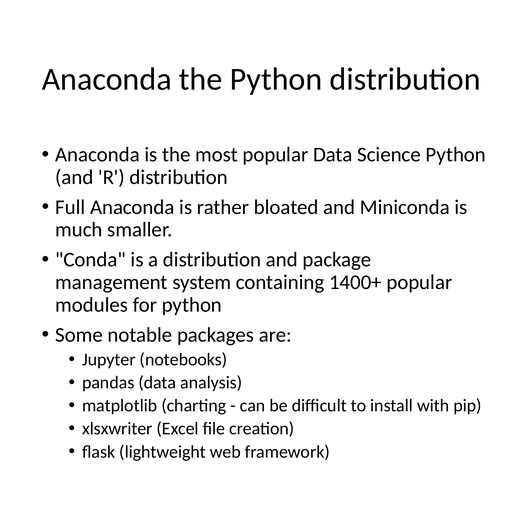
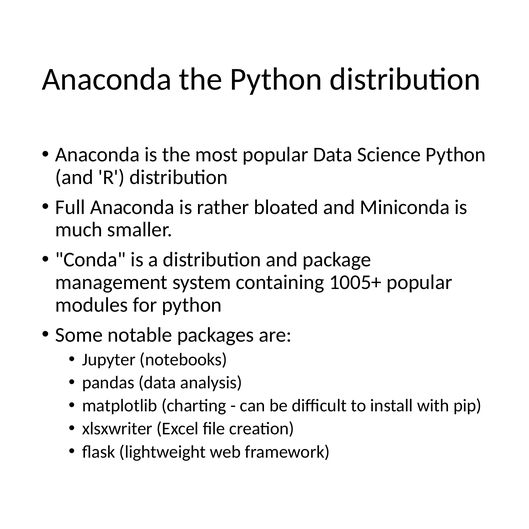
1400+: 1400+ -> 1005+
